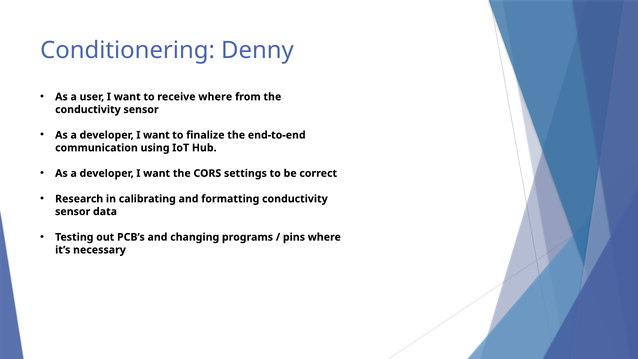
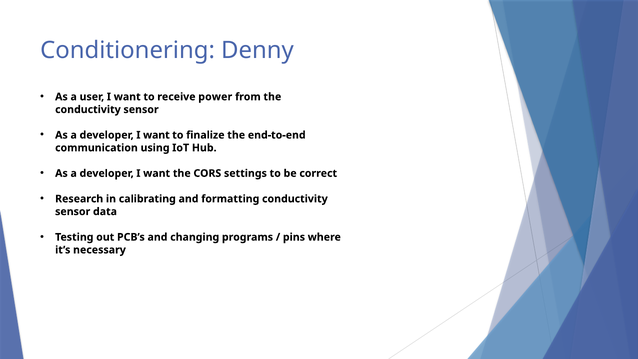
receive where: where -> power
